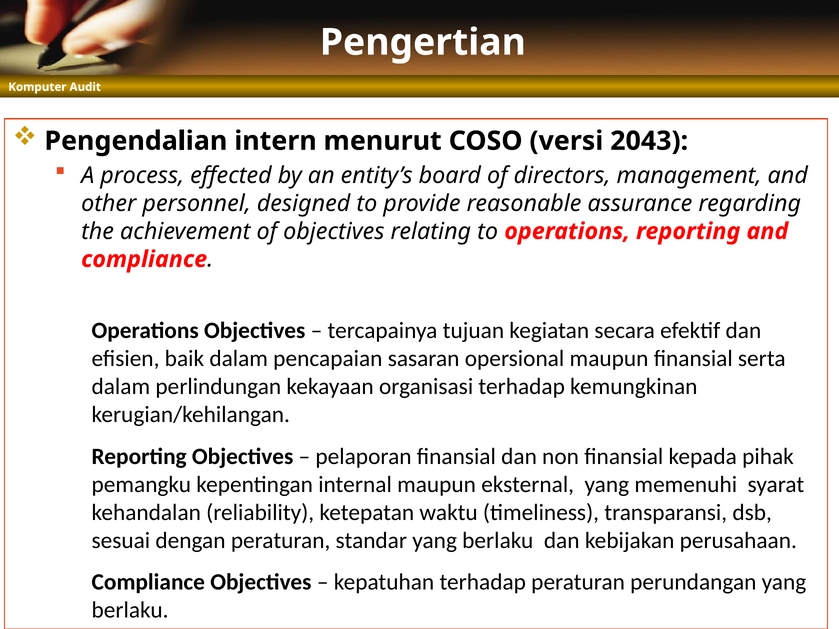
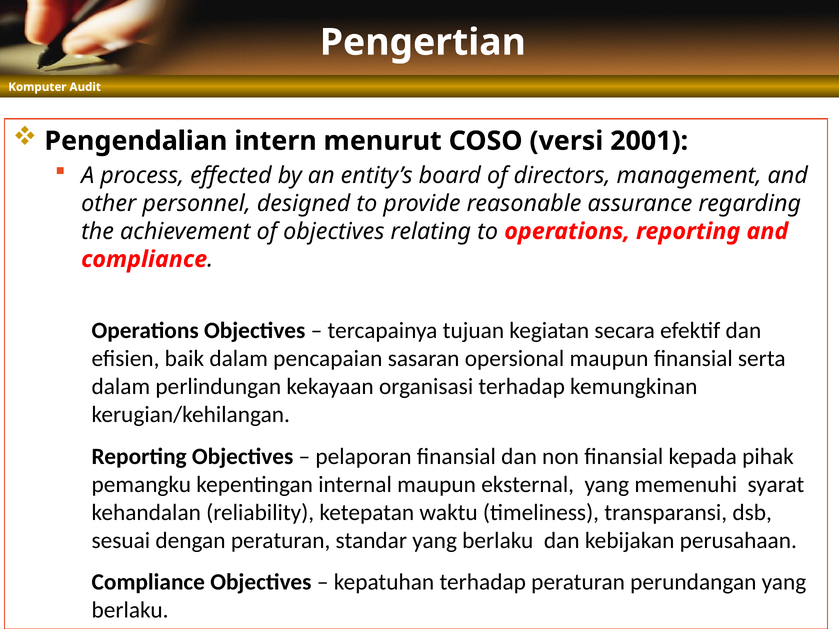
2043: 2043 -> 2001
